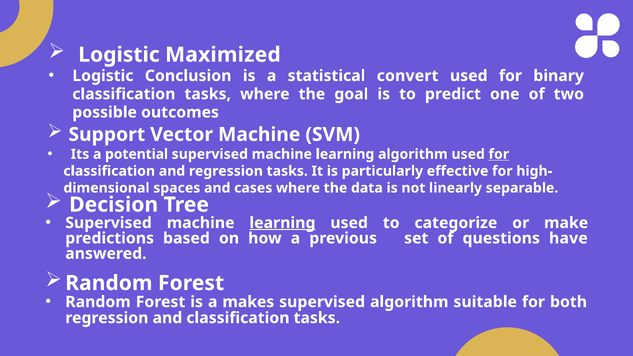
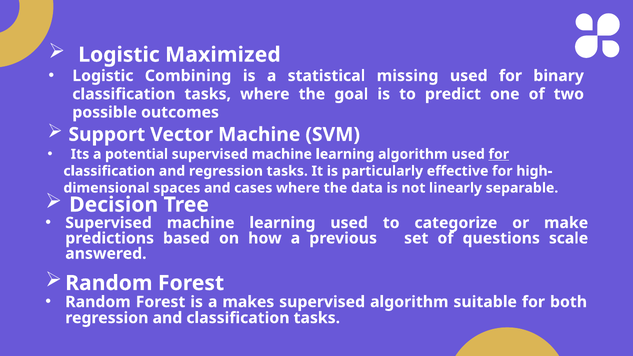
Conclusion: Conclusion -> Combining
convert: convert -> missing
learning at (282, 223) underline: present -> none
have: have -> scale
